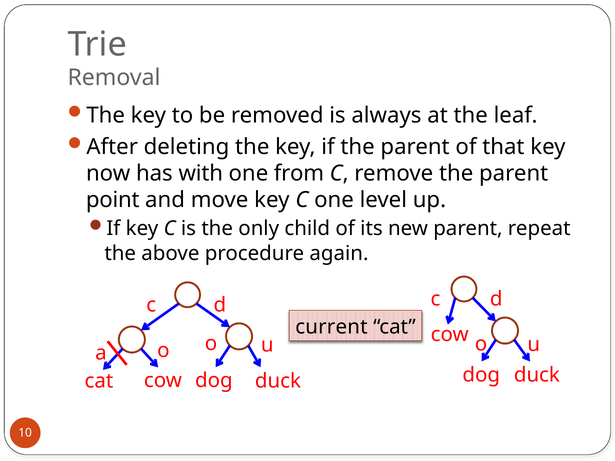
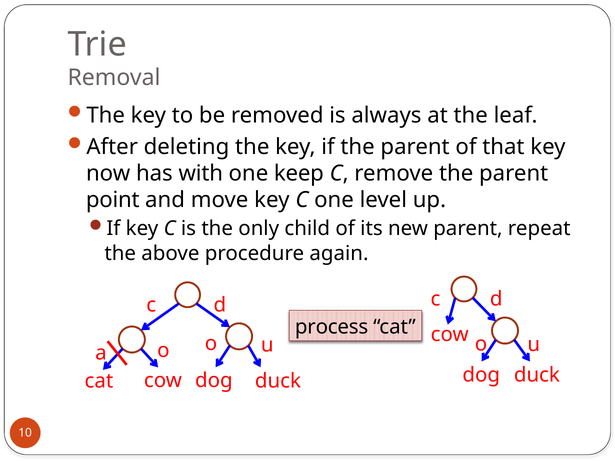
from: from -> keep
current: current -> process
